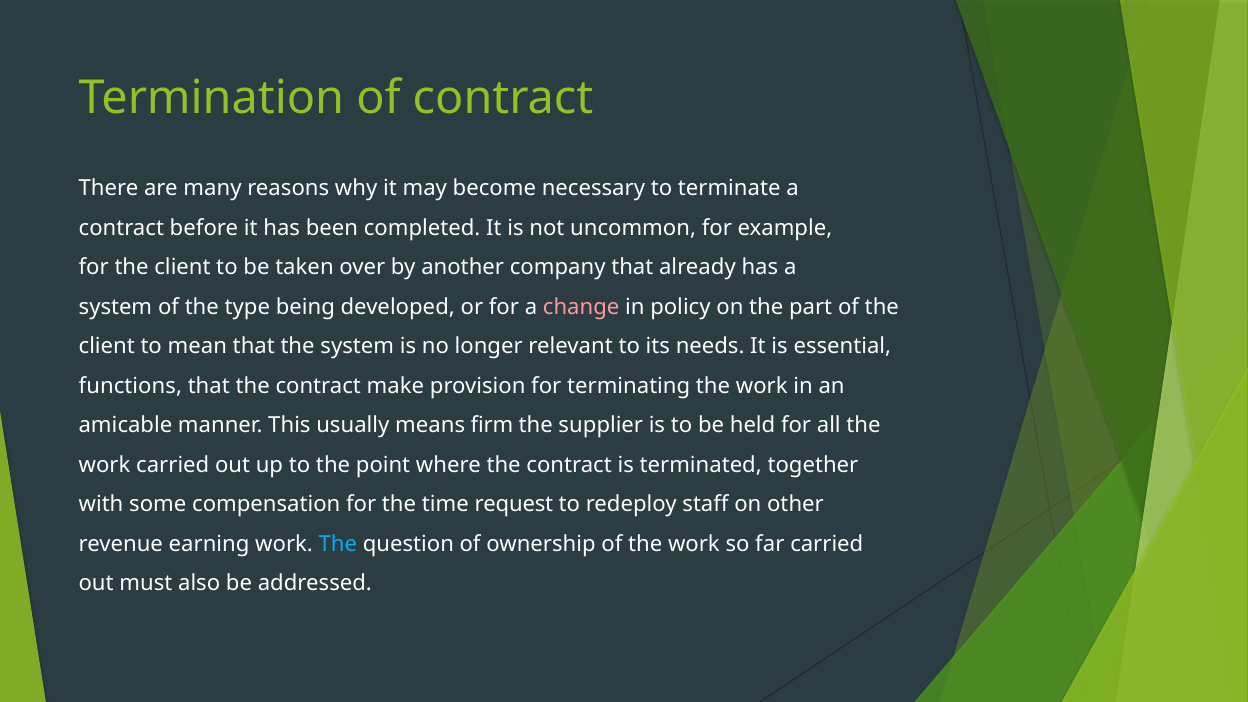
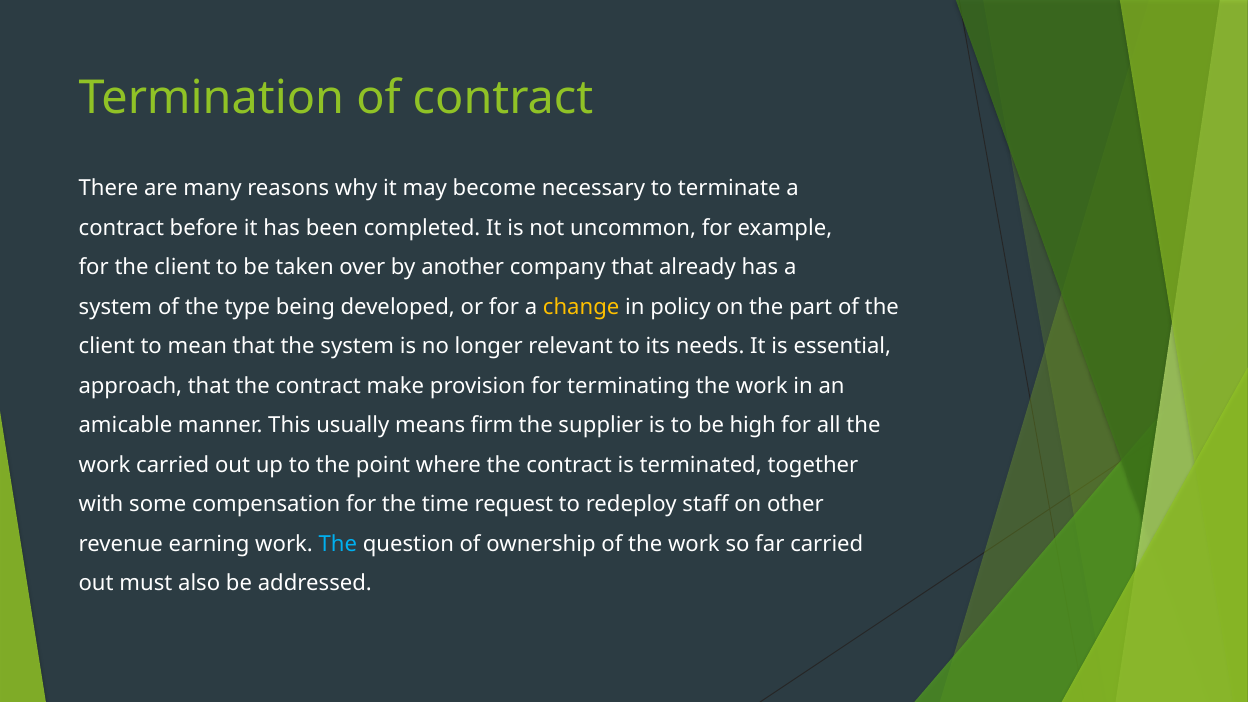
change colour: pink -> yellow
functions: functions -> approach
held: held -> high
